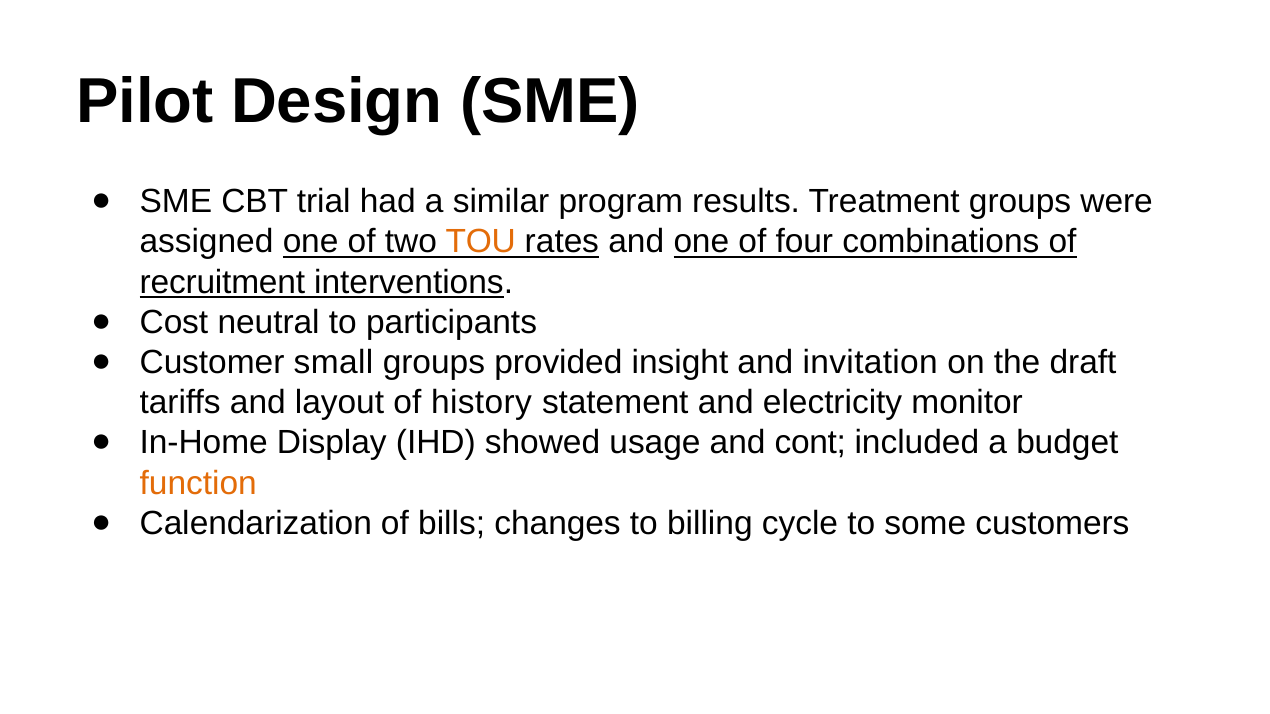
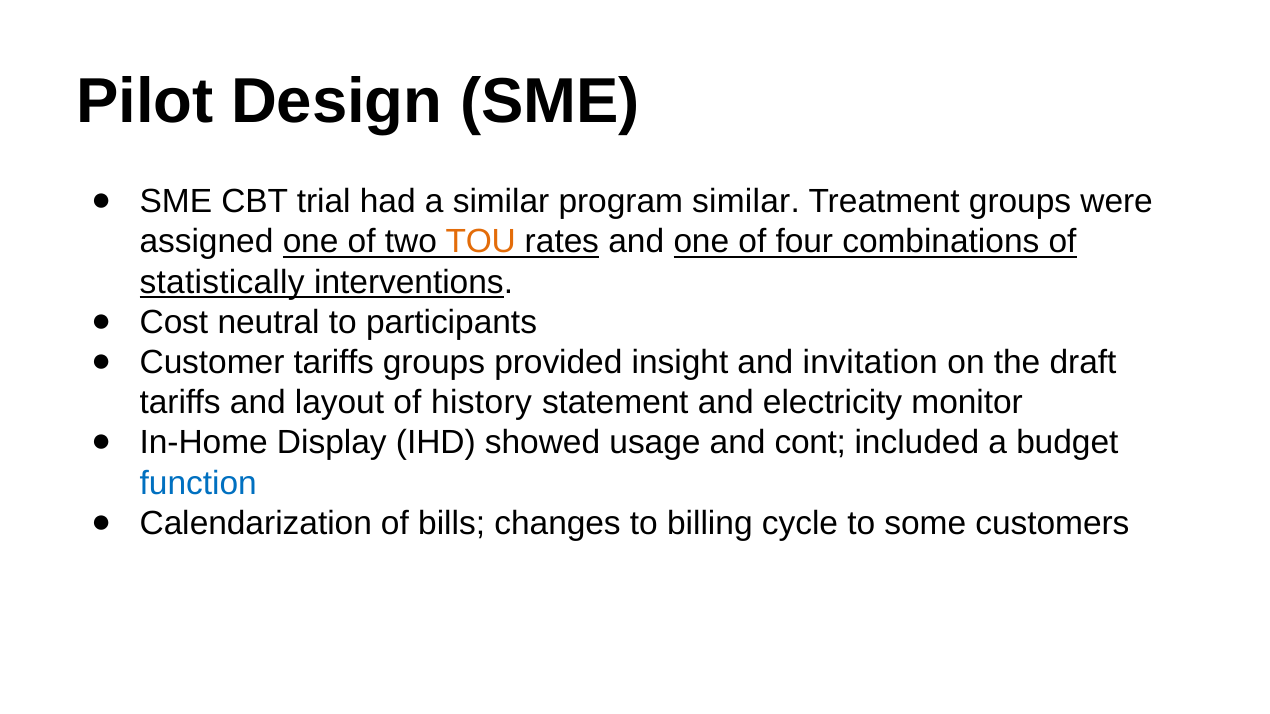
program results: results -> similar
recruitment: recruitment -> statistically
Customer small: small -> tariffs
function colour: orange -> blue
